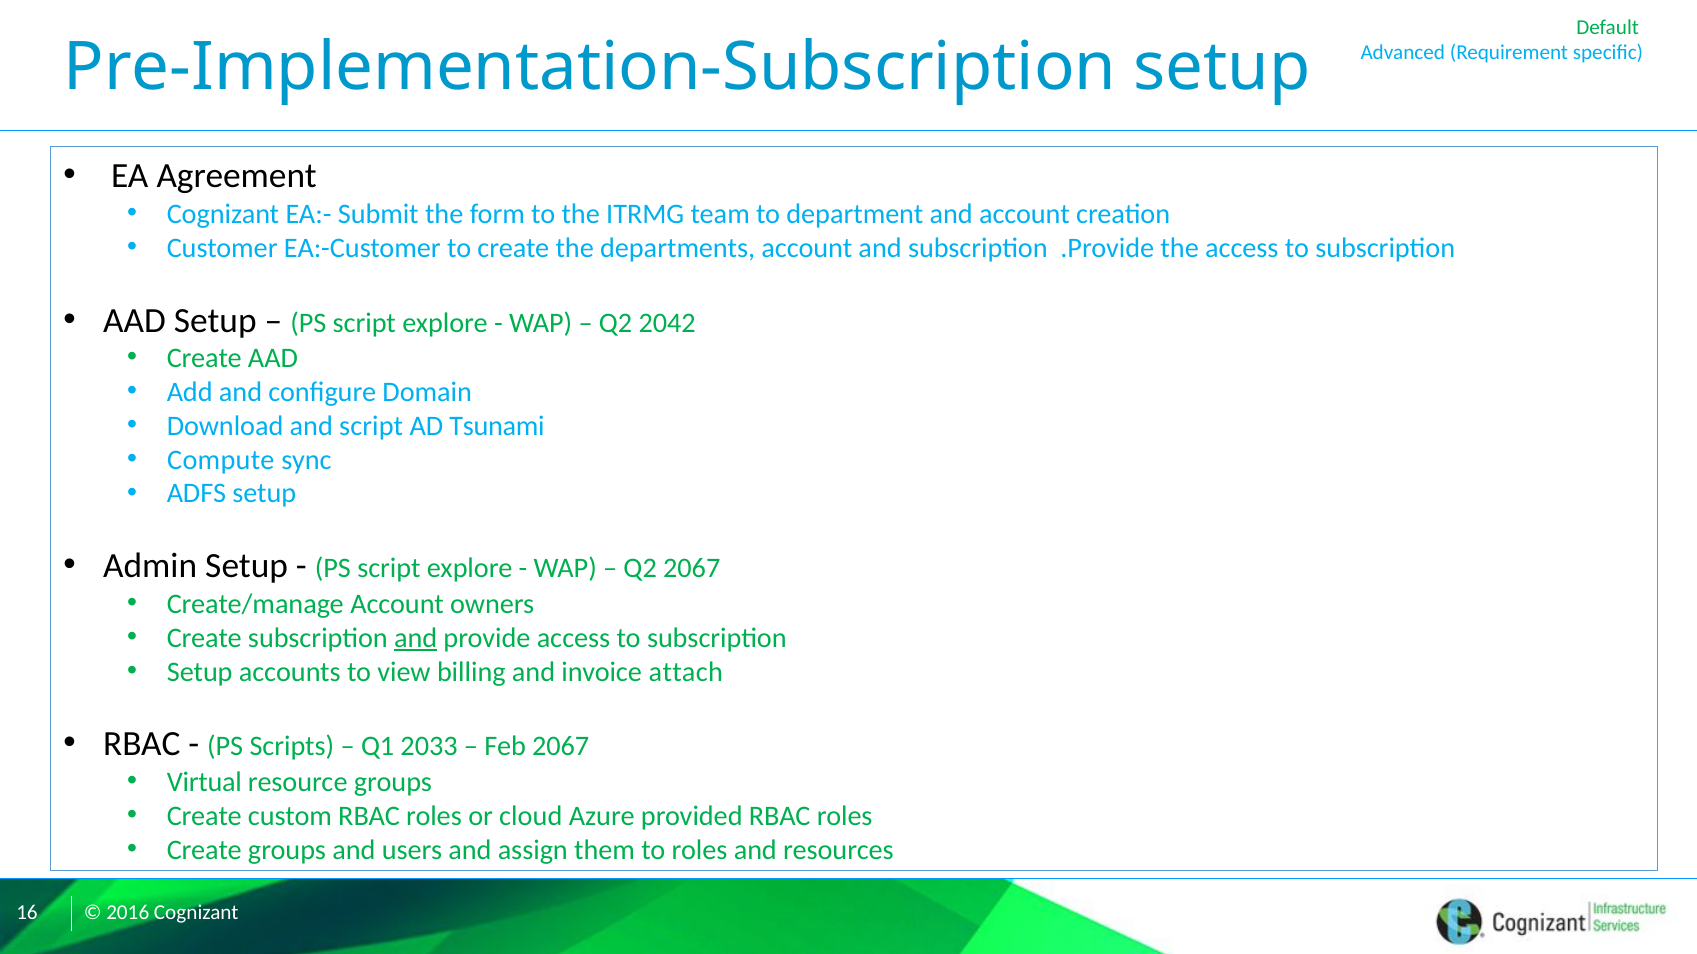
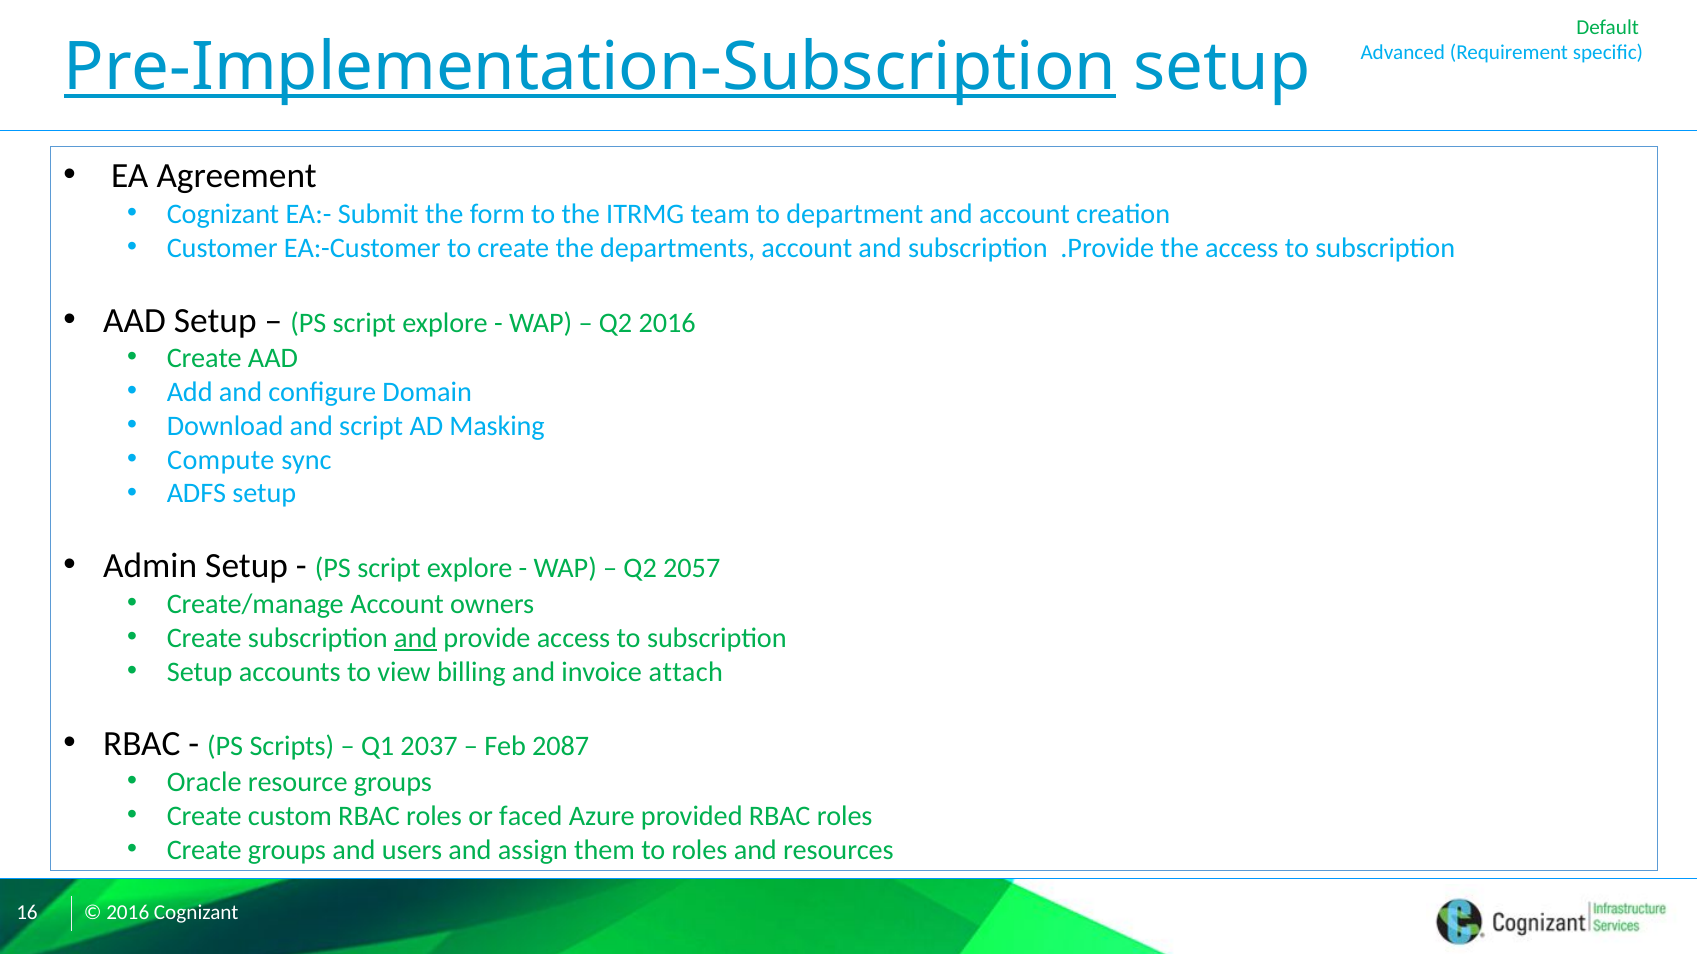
Pre-Implementation-Subscription underline: none -> present
Q2 2042: 2042 -> 2016
Tsunami: Tsunami -> Masking
Q2 2067: 2067 -> 2057
2033: 2033 -> 2037
Feb 2067: 2067 -> 2087
Virtual: Virtual -> Oracle
cloud: cloud -> faced
